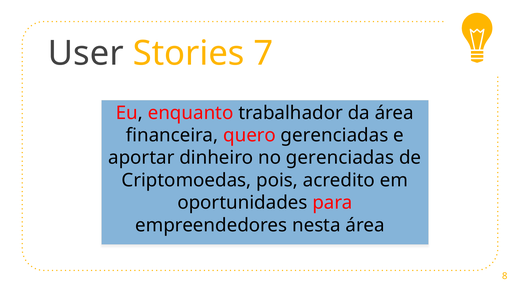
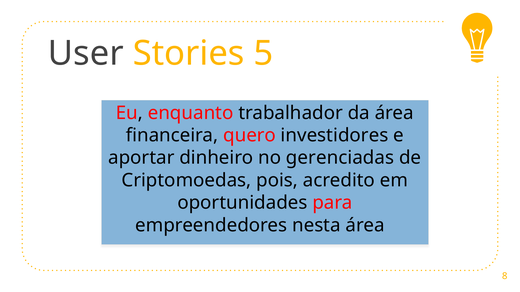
7: 7 -> 5
quero gerenciadas: gerenciadas -> investidores
